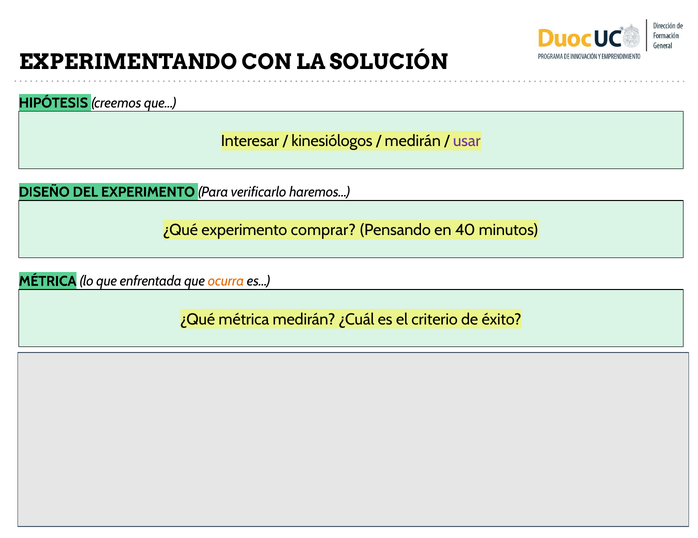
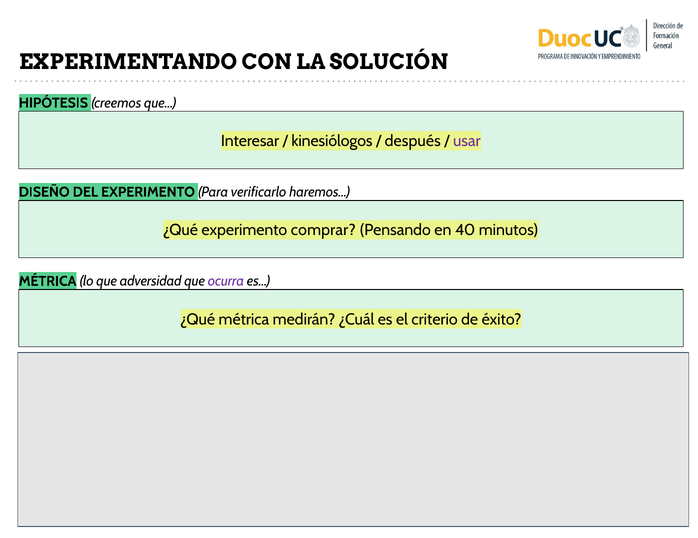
medirán at (413, 141): medirán -> después
enfrentada: enfrentada -> adversidad
ocurra colour: orange -> purple
